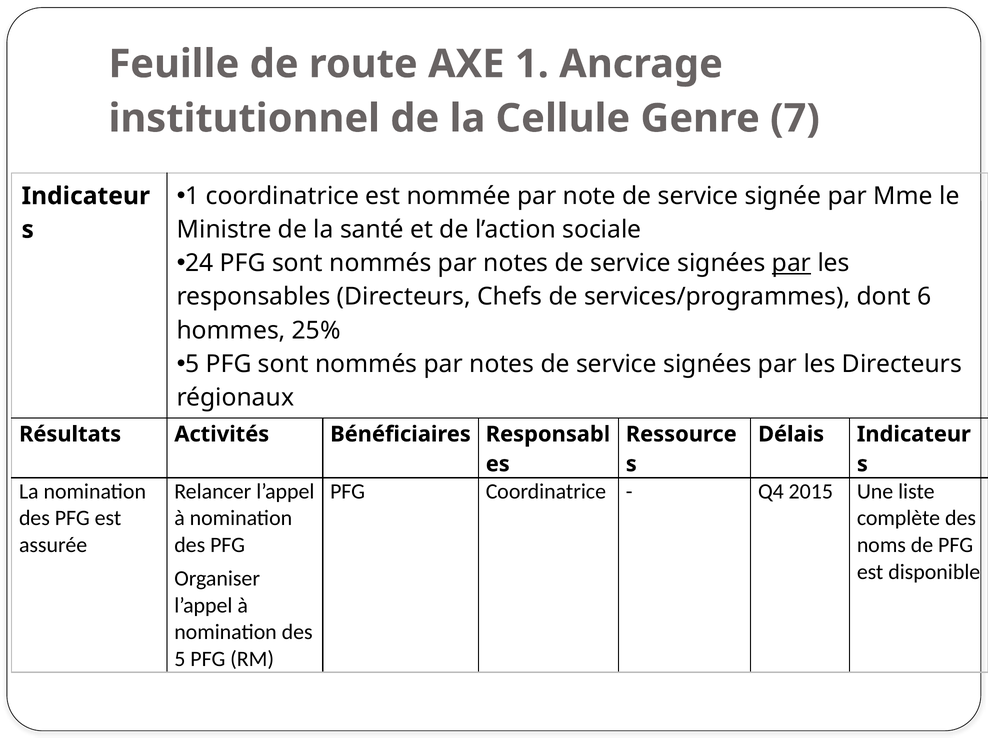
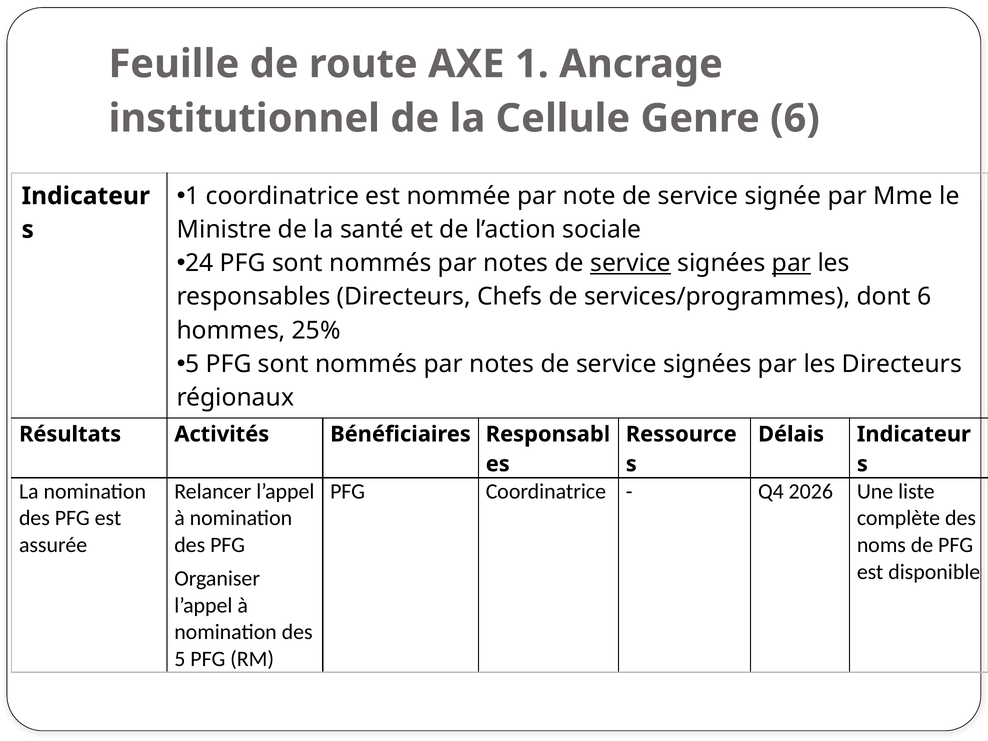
Genre 7: 7 -> 6
service at (631, 263) underline: none -> present
2015: 2015 -> 2026
